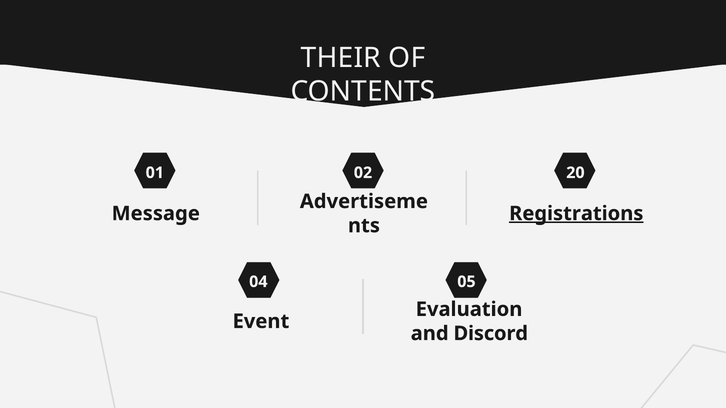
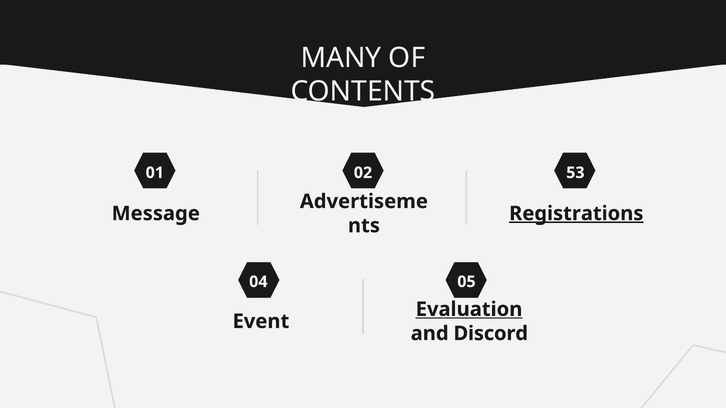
THEIR: THEIR -> MANY
20: 20 -> 53
Evaluation underline: none -> present
